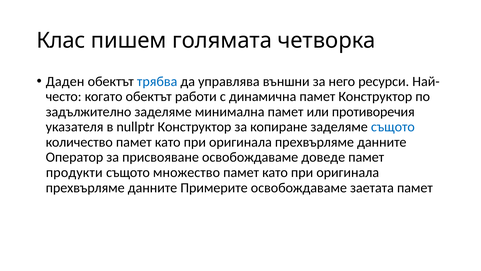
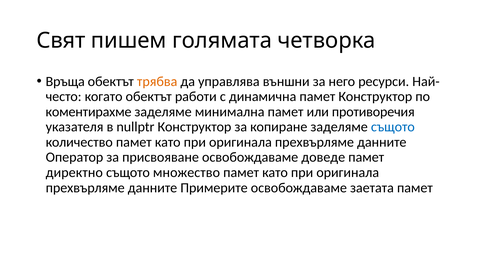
Клас: Клас -> Свят
Даден: Даден -> Връща
трябва colour: blue -> orange
задължително: задължително -> коментирахме
продукти: продукти -> директно
